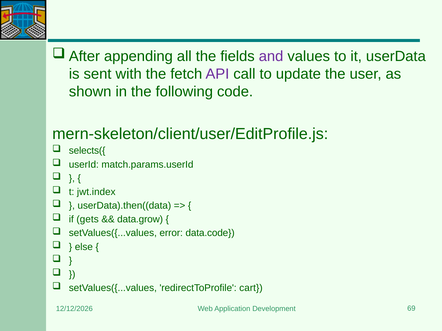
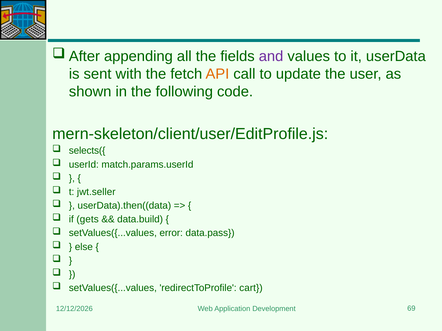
API colour: purple -> orange
jwt.index: jwt.index -> jwt.seller
data.grow: data.grow -> data.build
data.code: data.code -> data.pass
